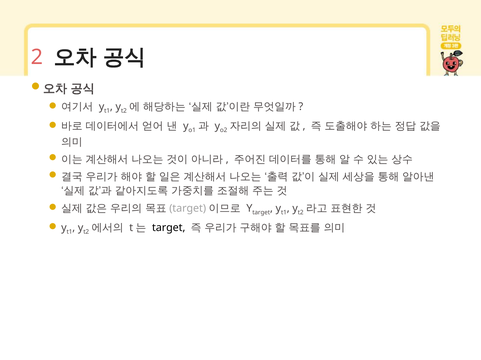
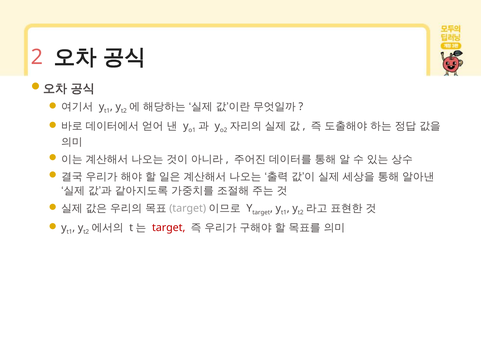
target at (169, 228) colour: black -> red
